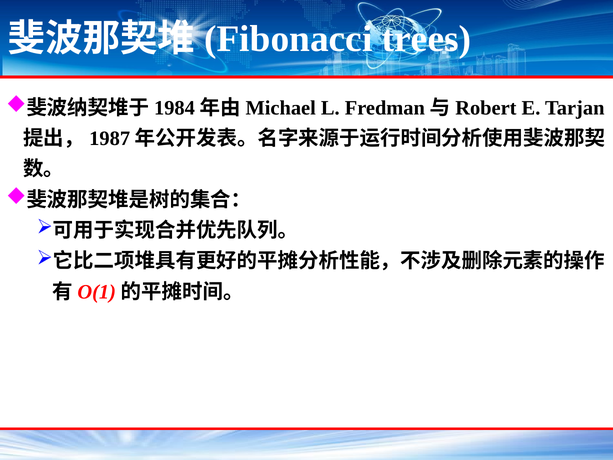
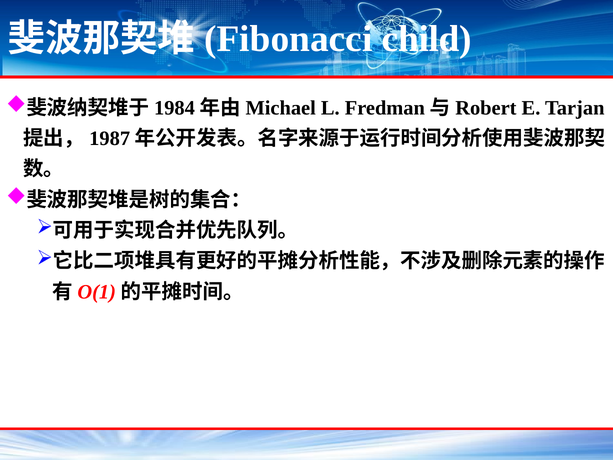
trees: trees -> child
